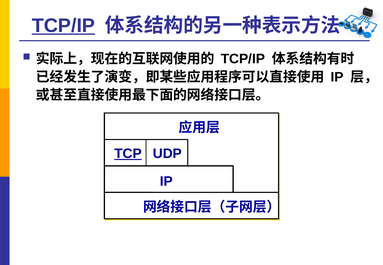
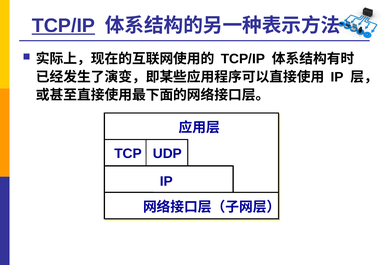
TCP underline: present -> none
